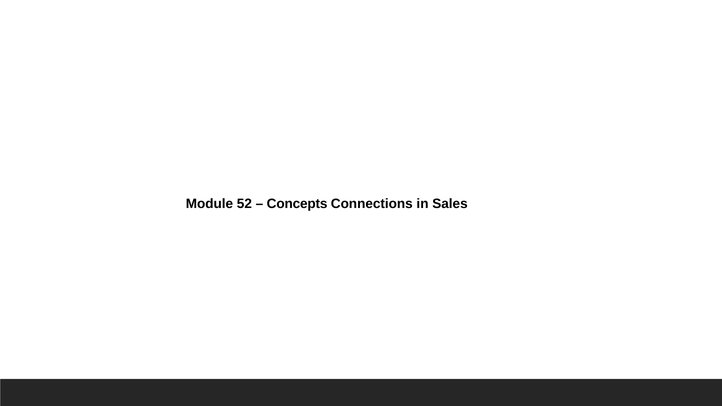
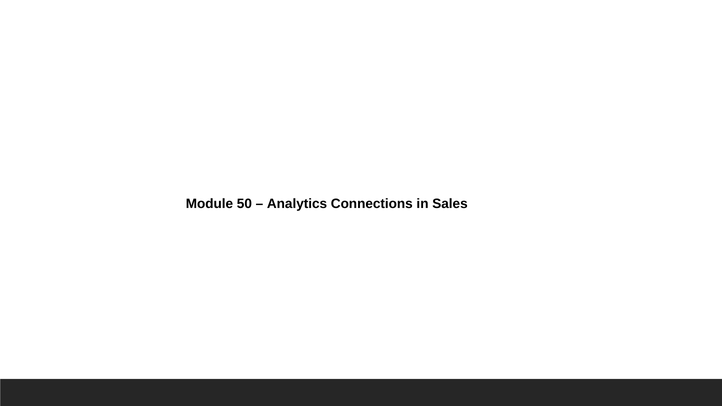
52: 52 -> 50
Concepts: Concepts -> Analytics
